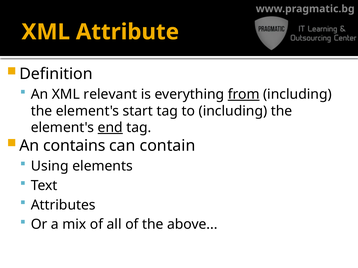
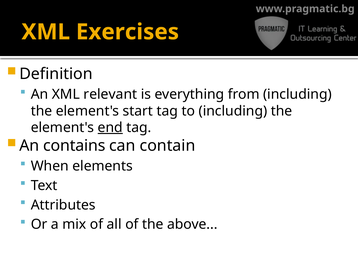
Attribute: Attribute -> Exercises
from underline: present -> none
Using: Using -> When
